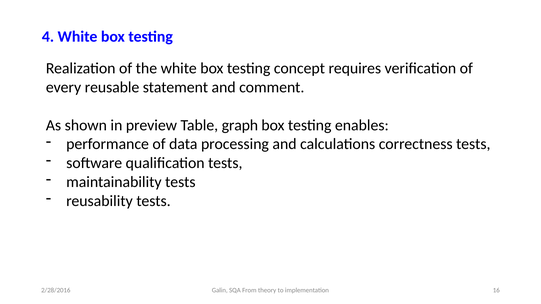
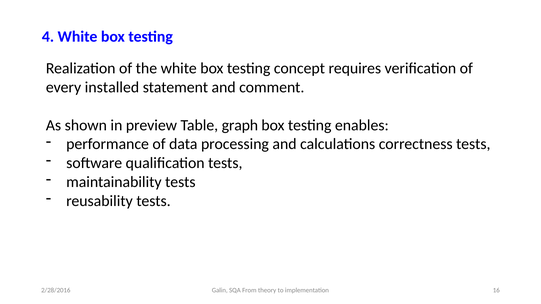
reusable: reusable -> installed
